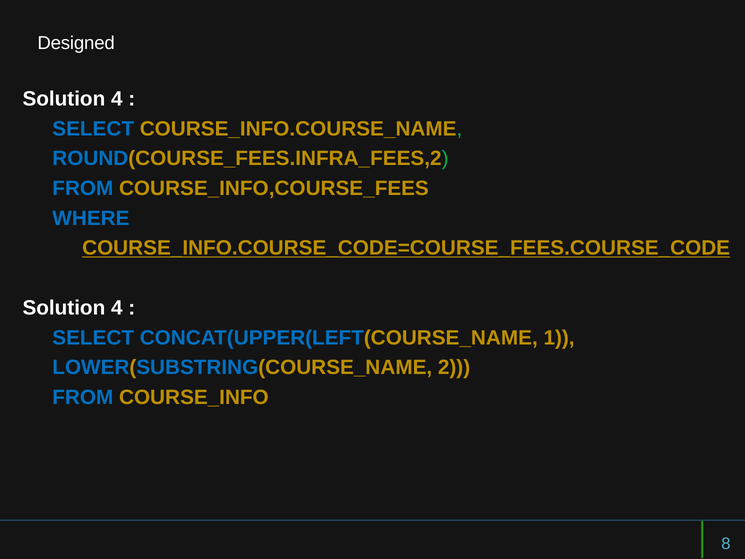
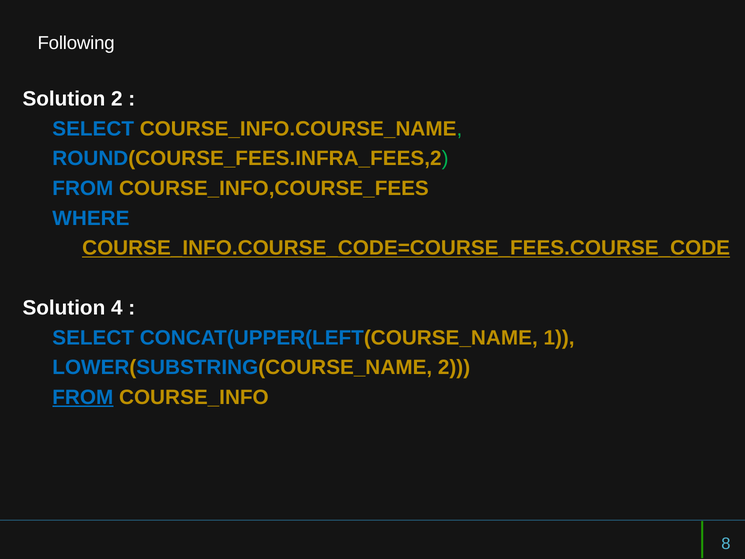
Designed: Designed -> Following
4 at (117, 99): 4 -> 2
FROM at (83, 397) underline: none -> present
